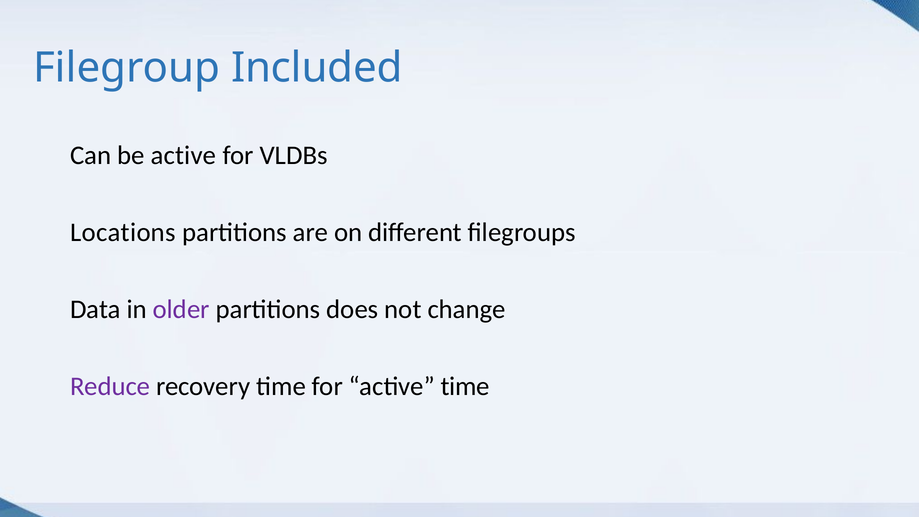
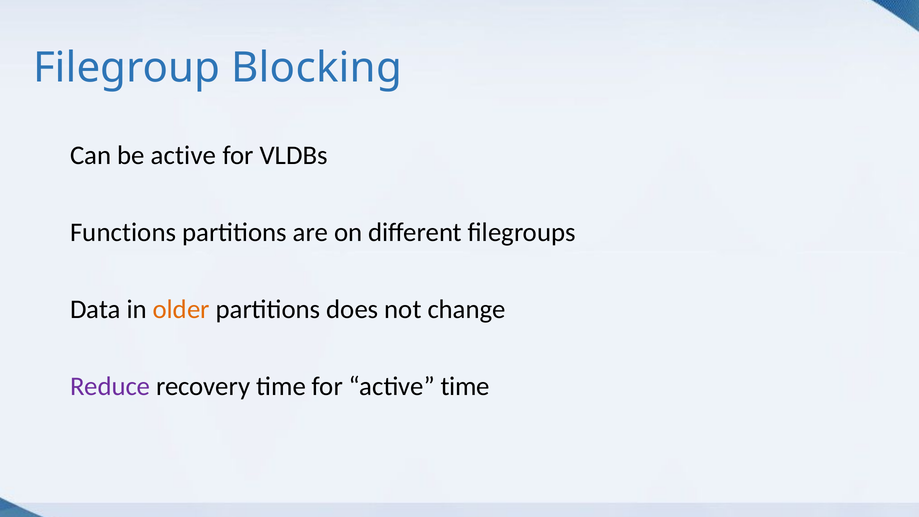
Included: Included -> Blocking
Locations: Locations -> Functions
older colour: purple -> orange
